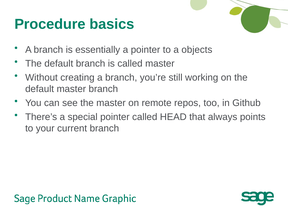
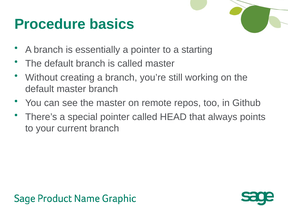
objects: objects -> starting
